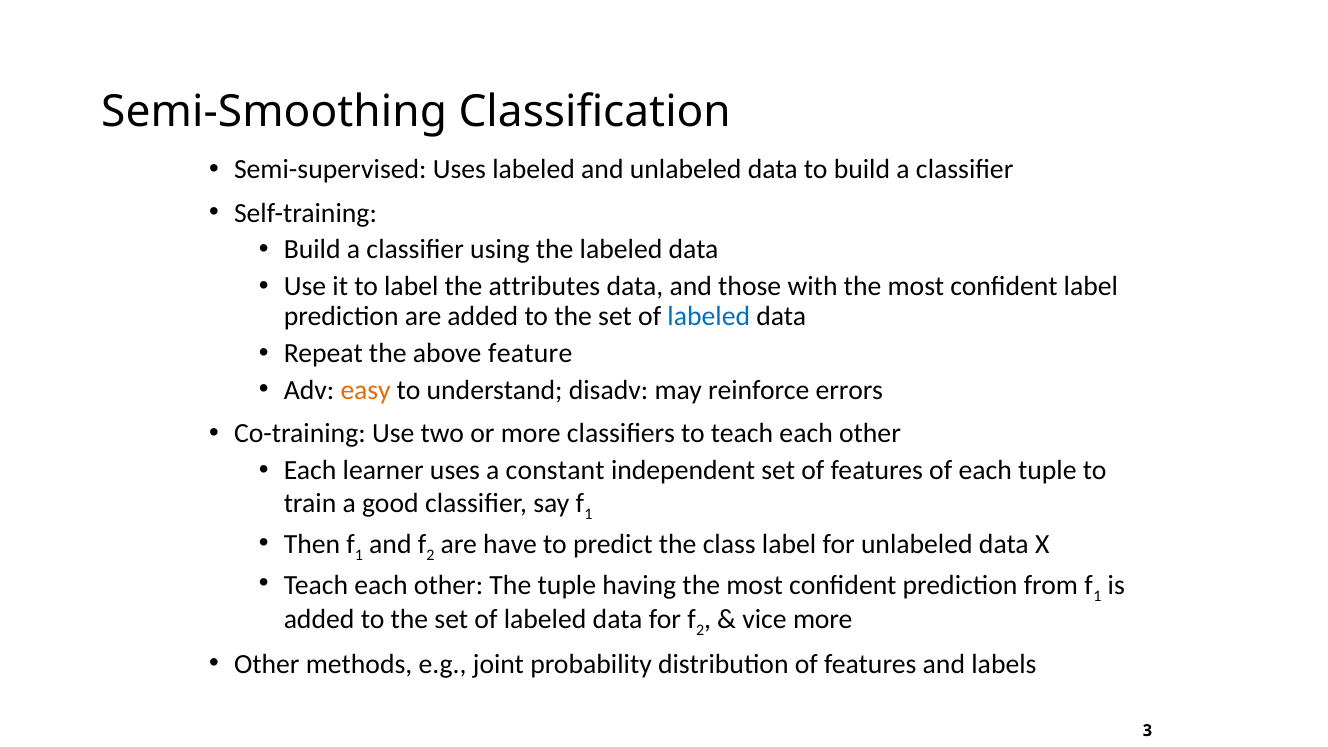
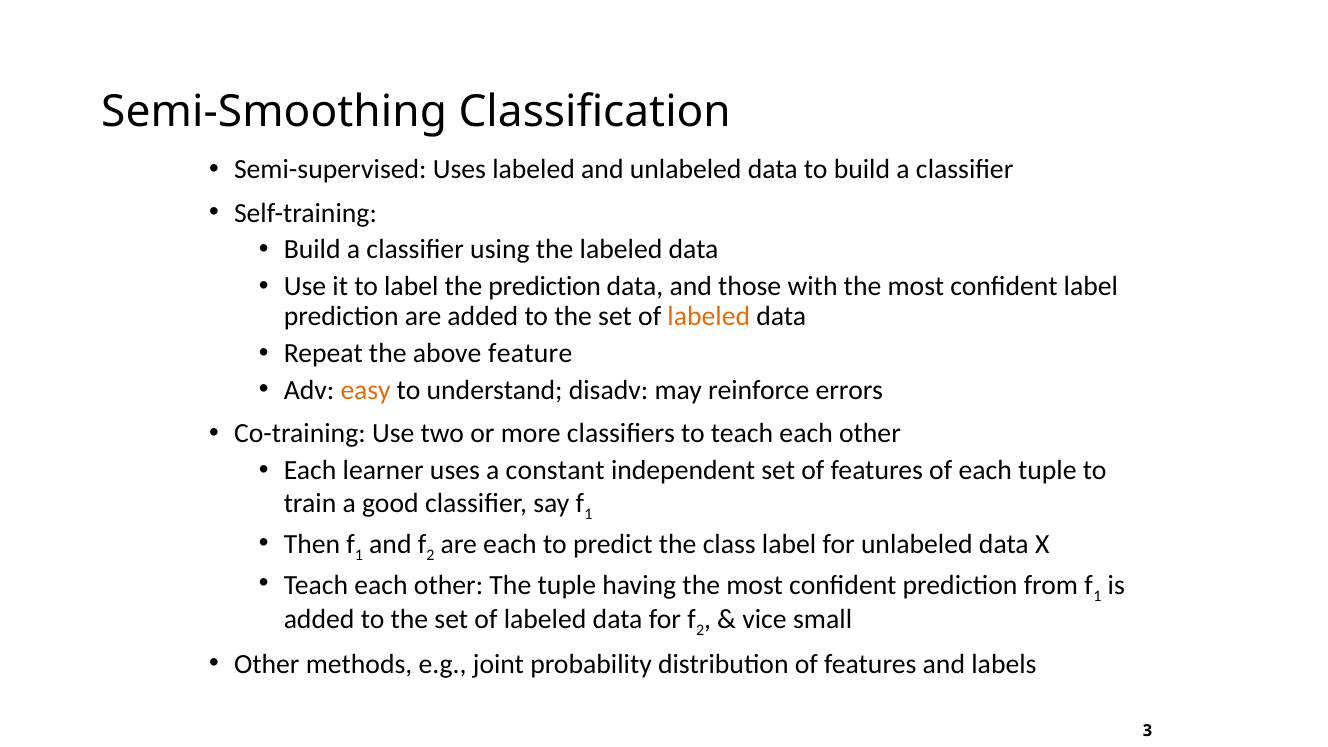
the attributes: attributes -> prediction
labeled at (709, 316) colour: blue -> orange
are have: have -> each
vice more: more -> small
